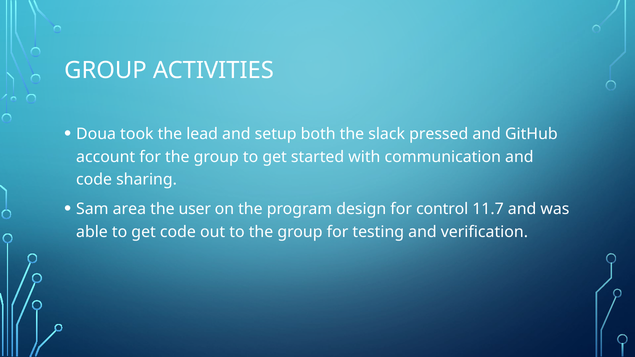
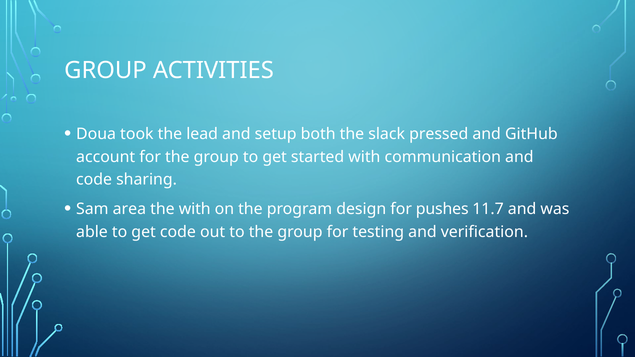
the user: user -> with
control: control -> pushes
